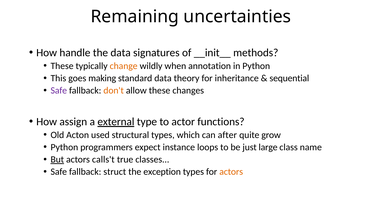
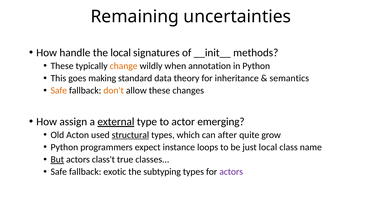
the data: data -> local
sequential: sequential -> semantics
Safe at (59, 90) colour: purple -> orange
functions: functions -> emerging
structural underline: none -> present
just large: large -> local
calls't: calls't -> class't
struct: struct -> exotic
exception: exception -> subtyping
actors at (231, 172) colour: orange -> purple
